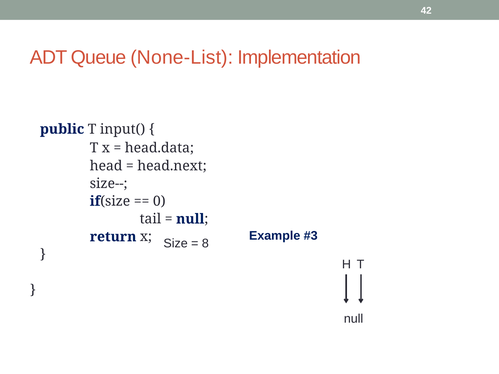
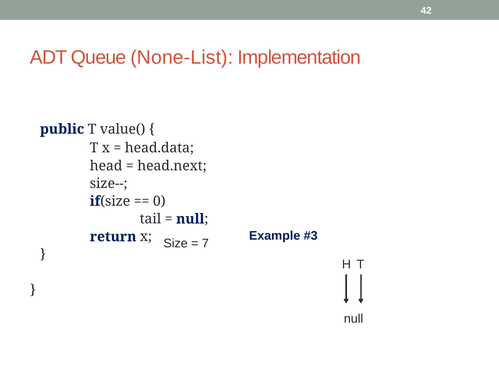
input(: input( -> value(
8: 8 -> 7
